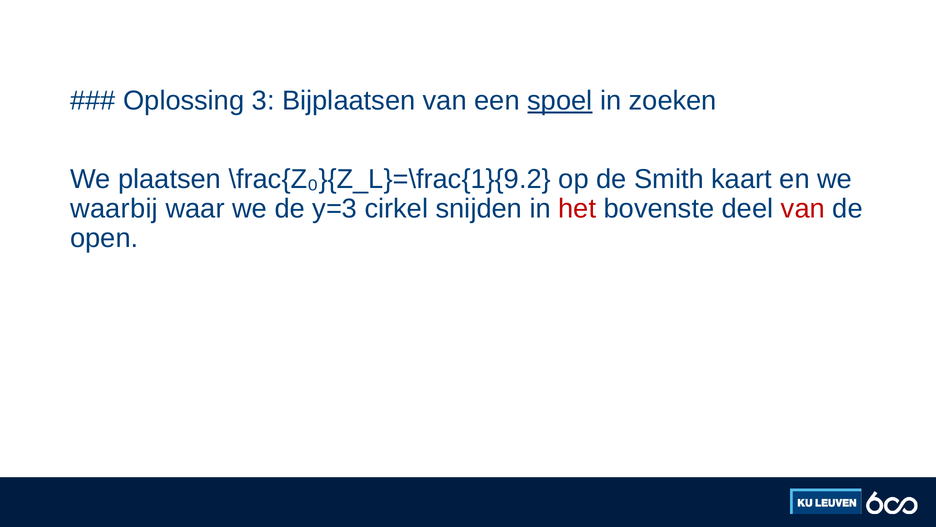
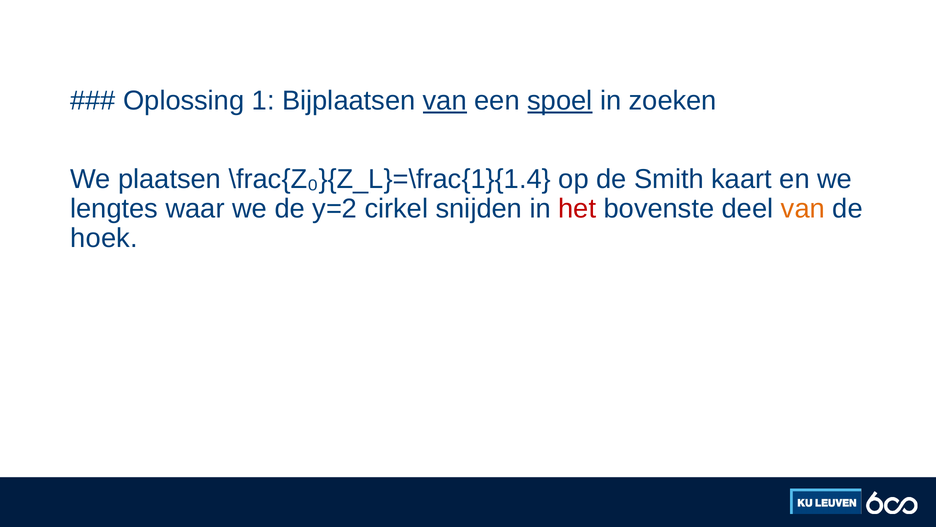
3: 3 -> 1
van at (445, 101) underline: none -> present
\frac{Z₀}{Z_L}=\frac{1}{9.2: \frac{Z₀}{Z_L}=\frac{1}{9.2 -> \frac{Z₀}{Z_L}=\frac{1}{1.4
waarbij: waarbij -> lengtes
y=3: y=3 -> y=2
van at (803, 209) colour: red -> orange
open: open -> hoek
